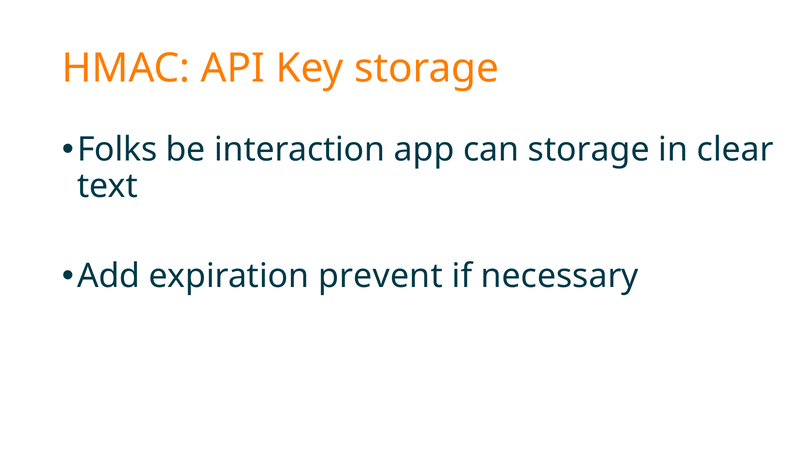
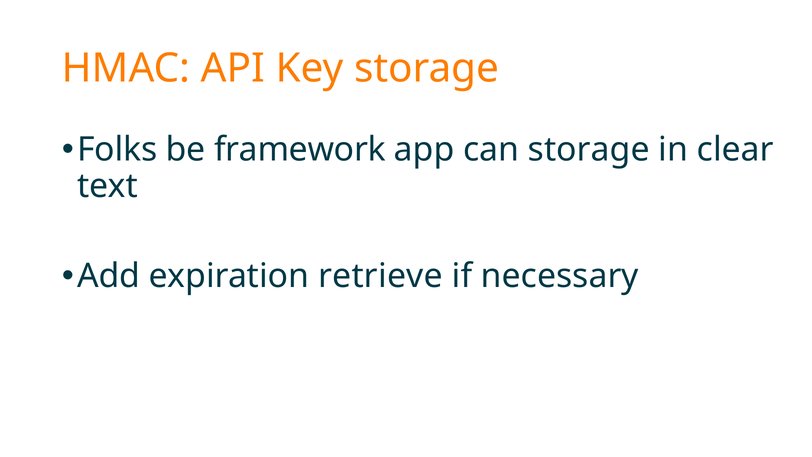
interaction: interaction -> framework
prevent: prevent -> retrieve
